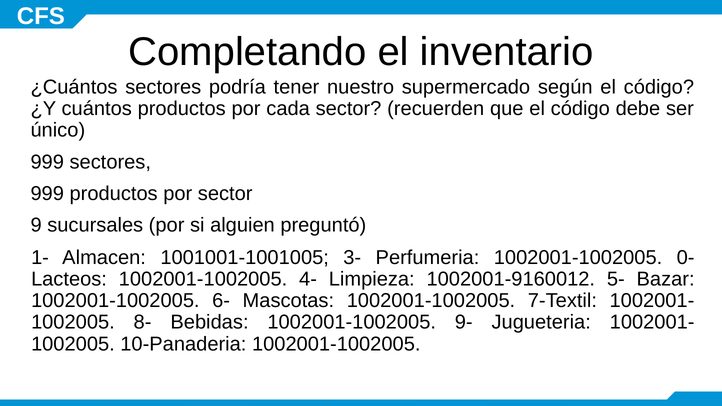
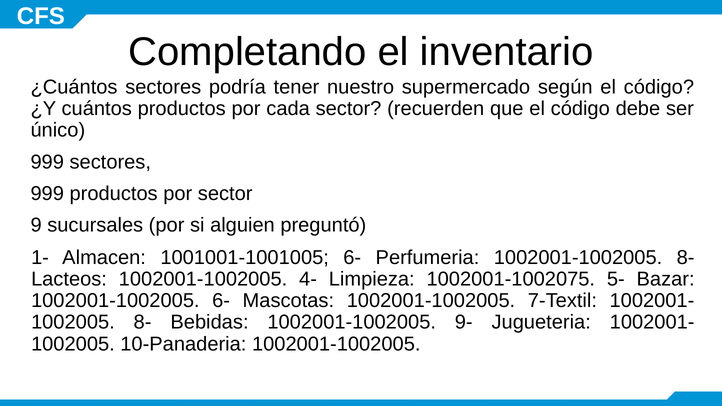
1001001-1001005 3-: 3- -> 6-
1002001-1002005 0-: 0- -> 8-
1002001-9160012: 1002001-9160012 -> 1002001-1002075
